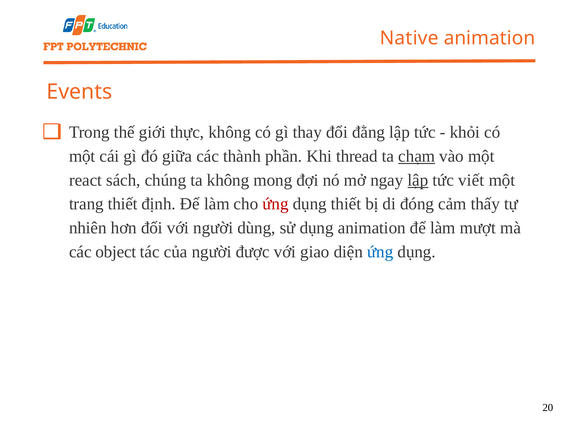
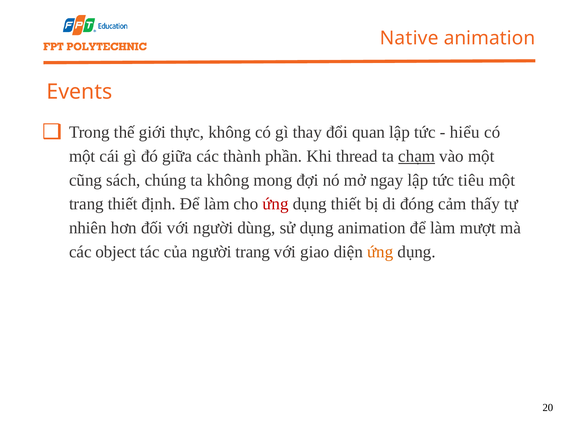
đằng: đằng -> quan
khỏi: khỏi -> hiểu
react: react -> cũng
lập at (418, 180) underline: present -> none
viết: viết -> tiêu
người được: được -> trang
ứng at (380, 251) colour: blue -> orange
